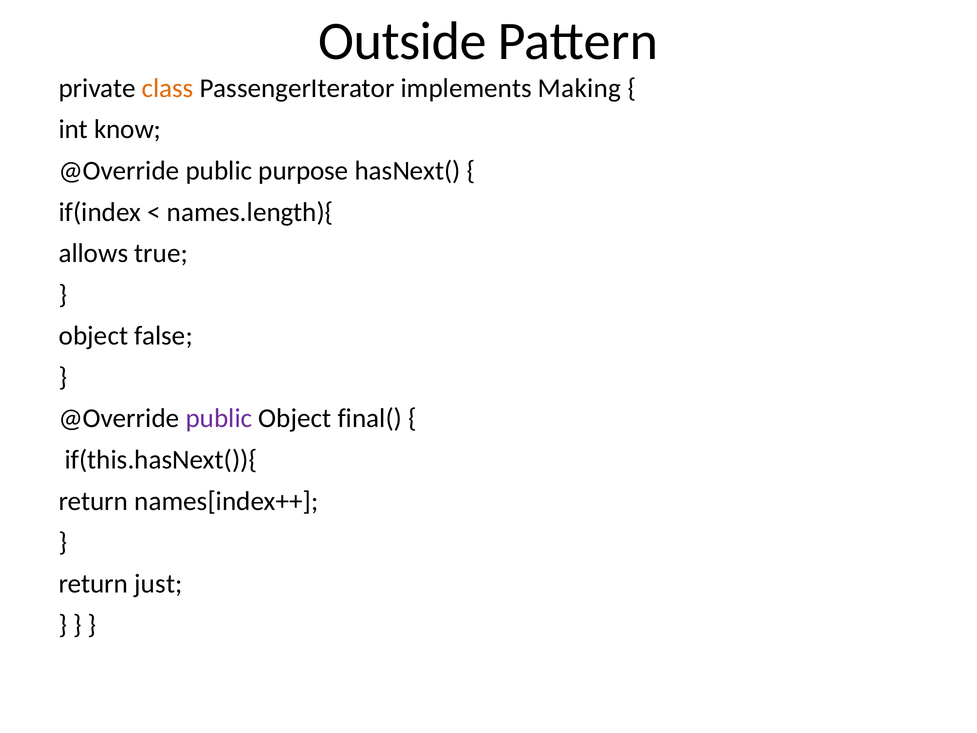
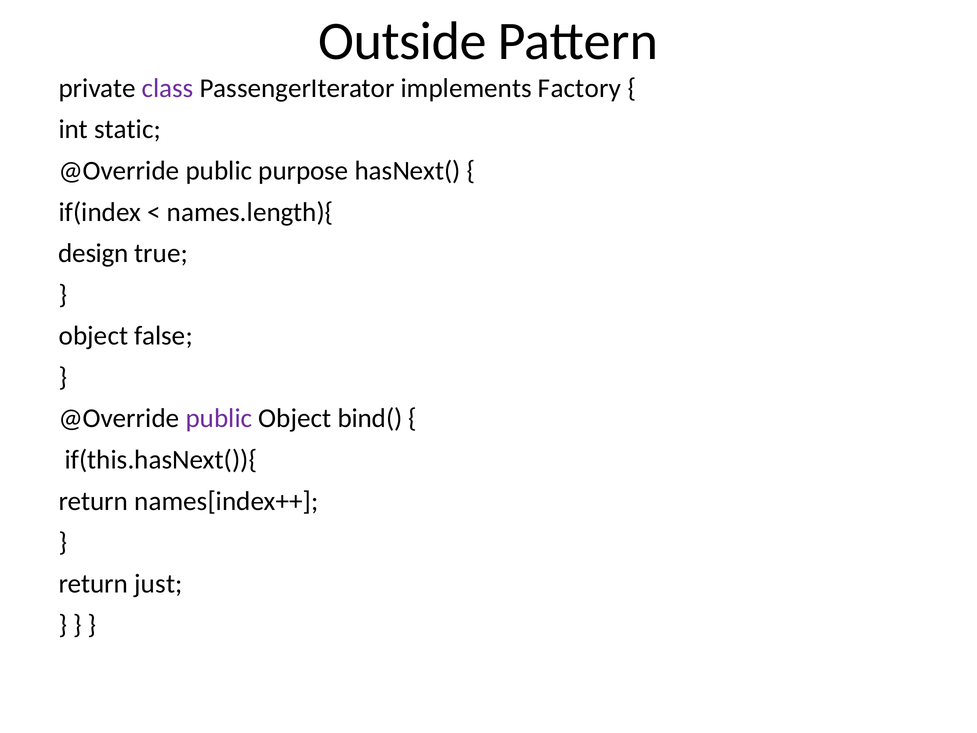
class colour: orange -> purple
Making: Making -> Factory
know: know -> static
allows: allows -> design
final(: final( -> bind(
